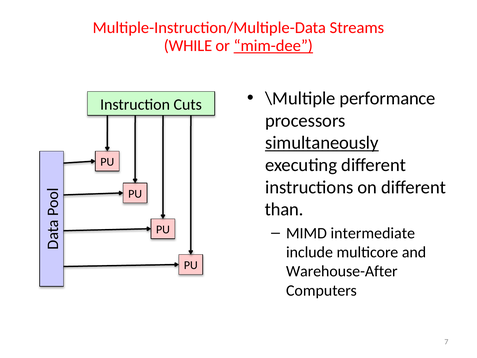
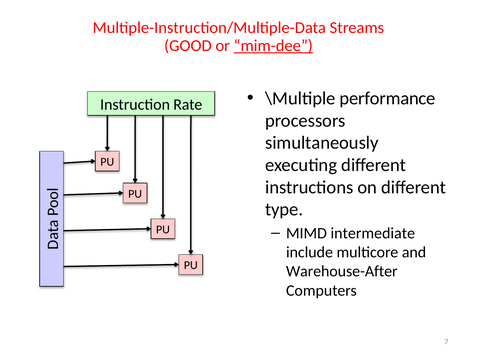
WHILE: WHILE -> GOOD
Cuts: Cuts -> Rate
simultaneously underline: present -> none
than: than -> type
